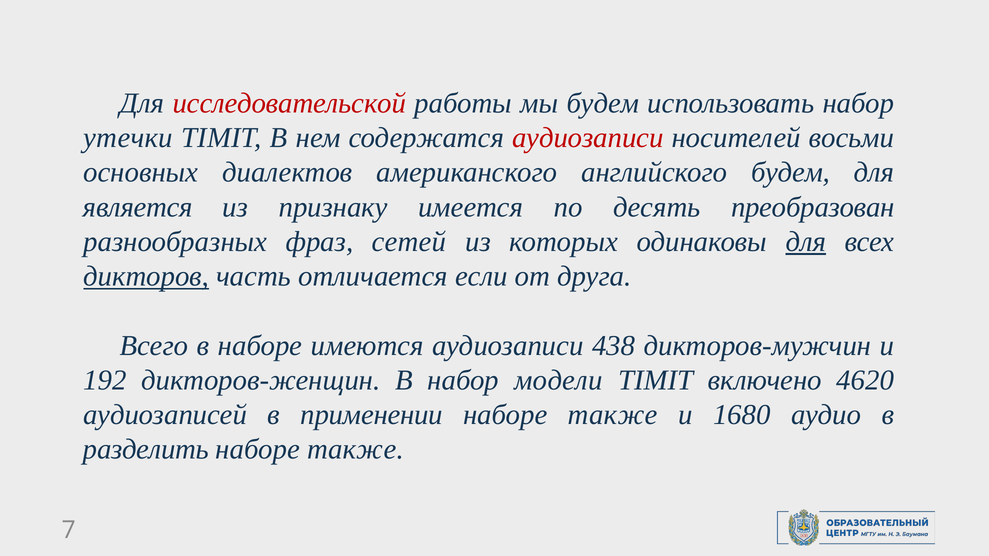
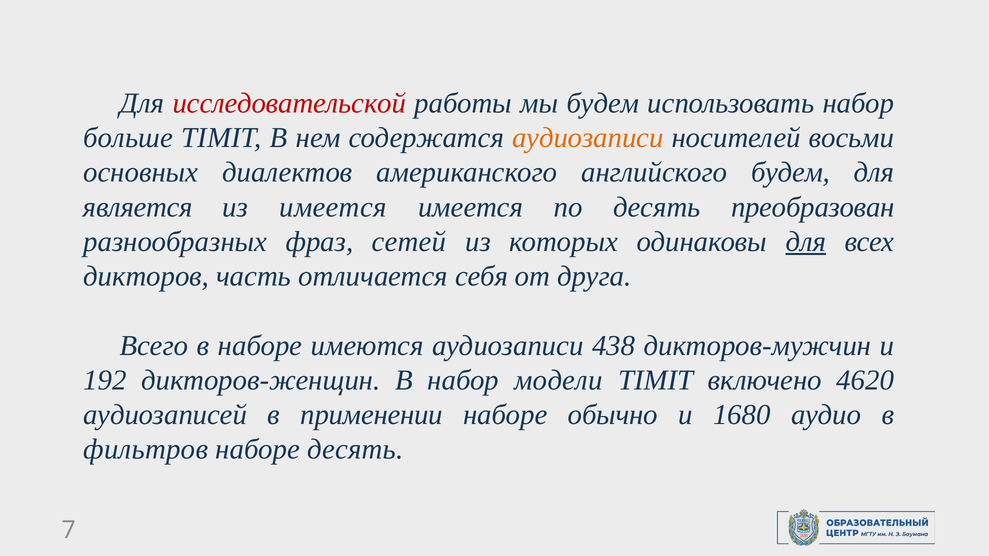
утечки: утечки -> больше
аудиозаписи at (588, 138) colour: red -> orange
из признаку: признаку -> имеется
дикторов underline: present -> none
если: если -> себя
также at (613, 415): также -> обычно
разделить: разделить -> фильтров
также at (355, 450): также -> десять
